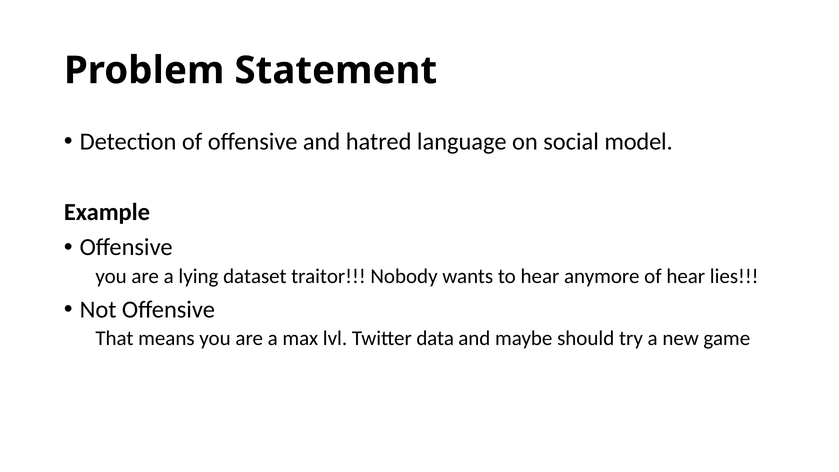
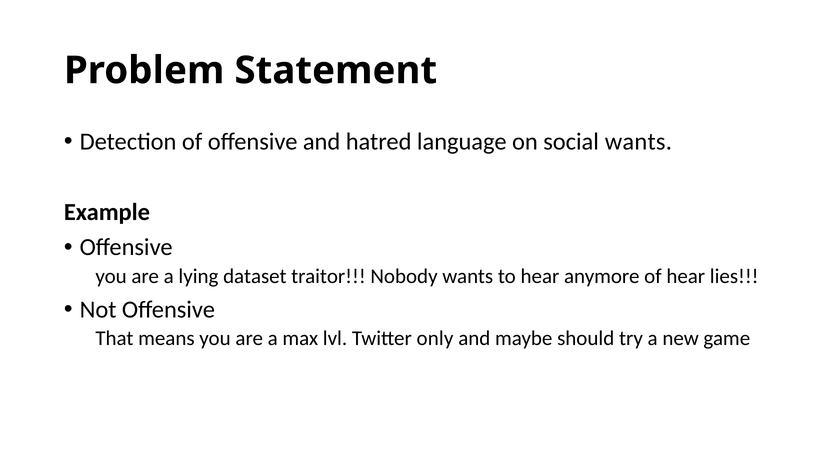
social model: model -> wants
data: data -> only
